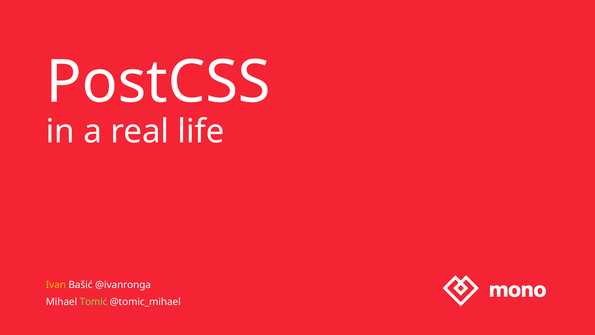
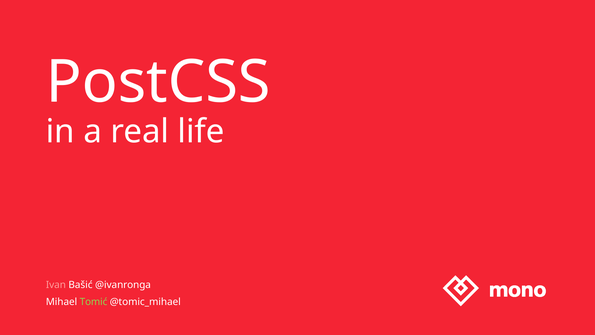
Ivan colour: yellow -> pink
